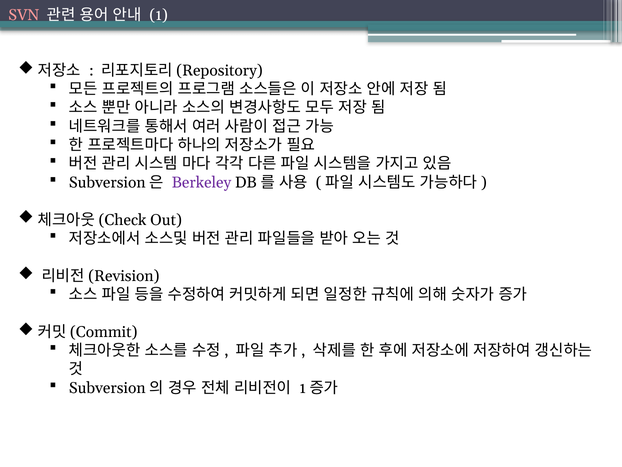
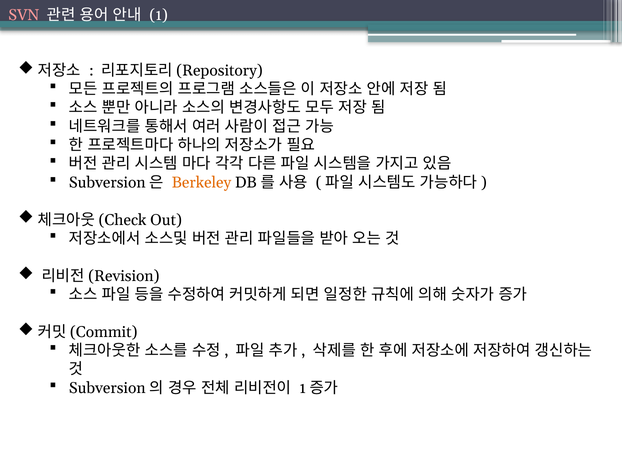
Berkeley colour: purple -> orange
